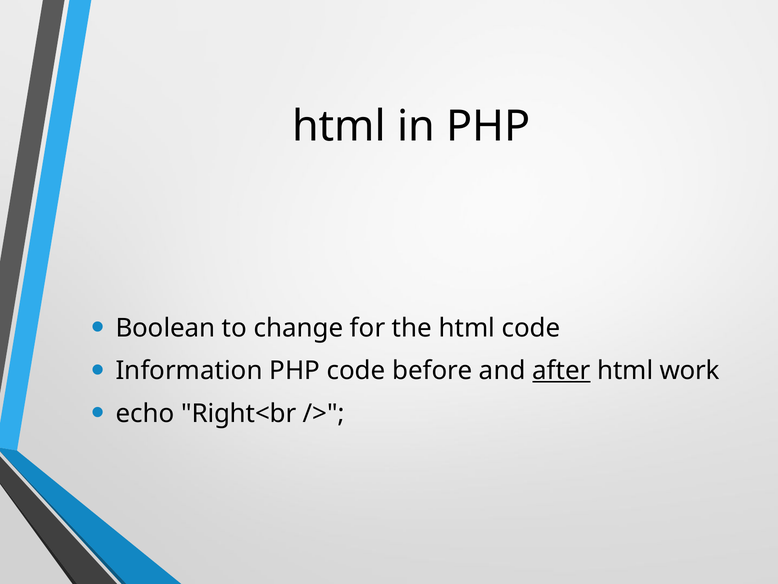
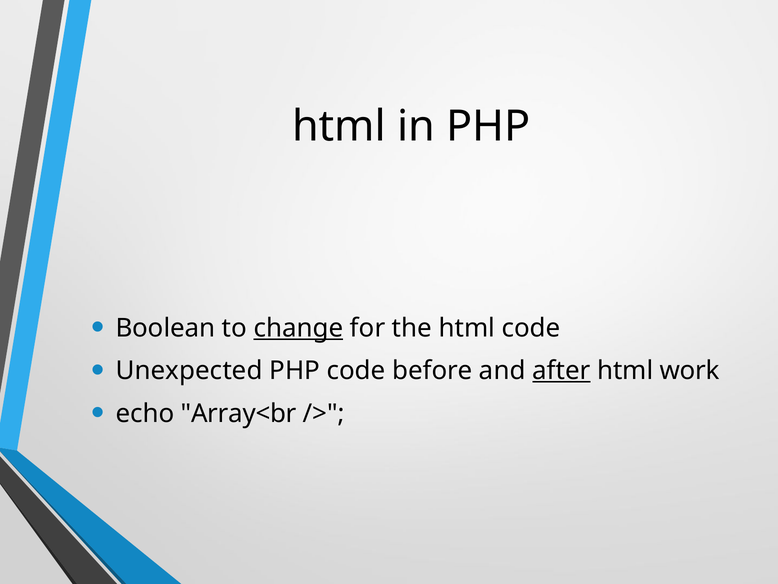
change underline: none -> present
Information: Information -> Unexpected
Right<br: Right<br -> Array<br
